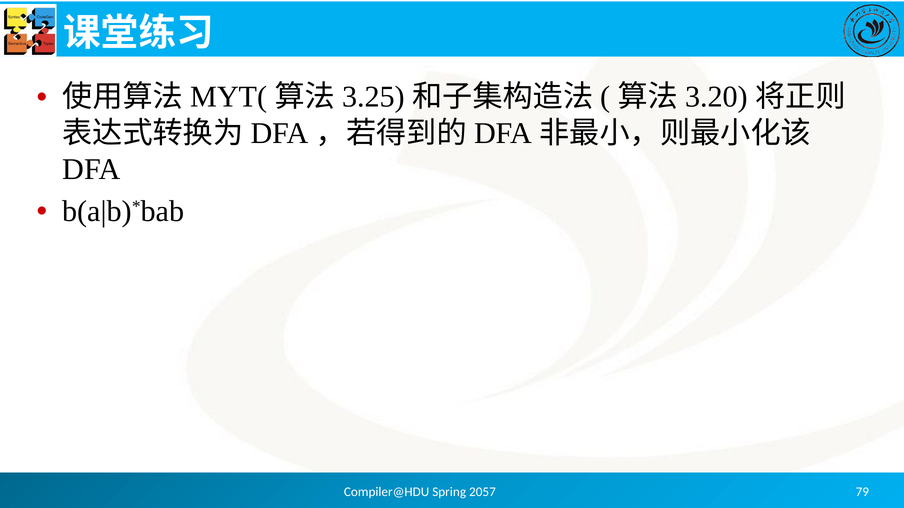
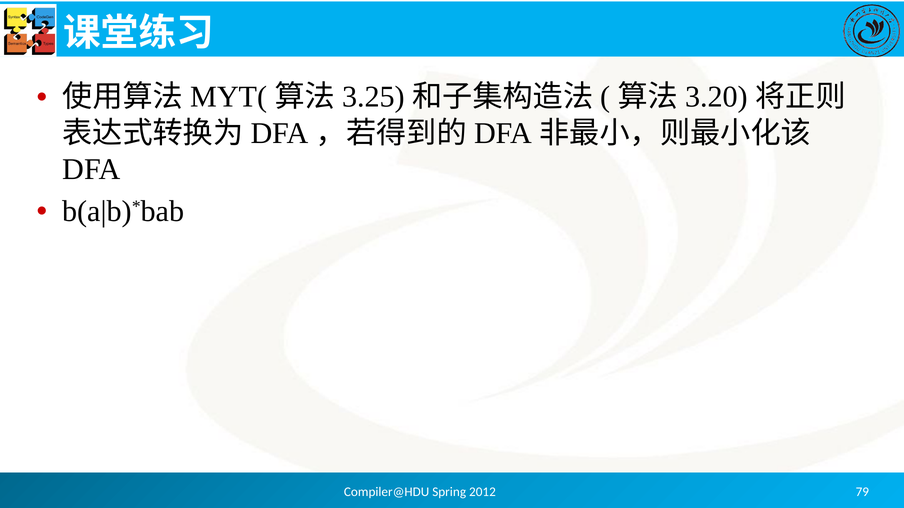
2057: 2057 -> 2012
